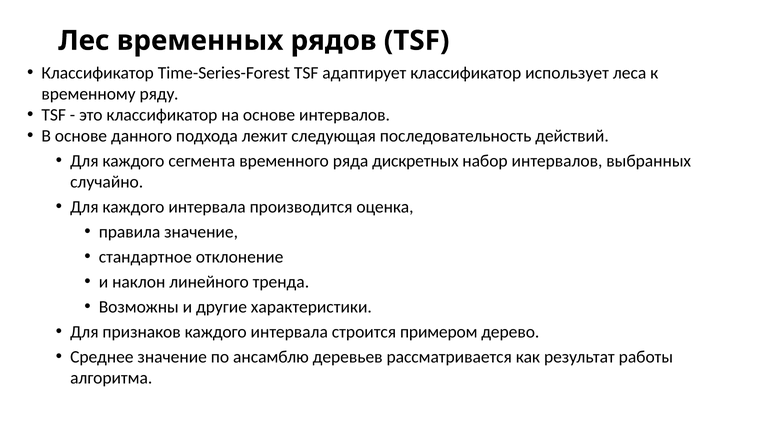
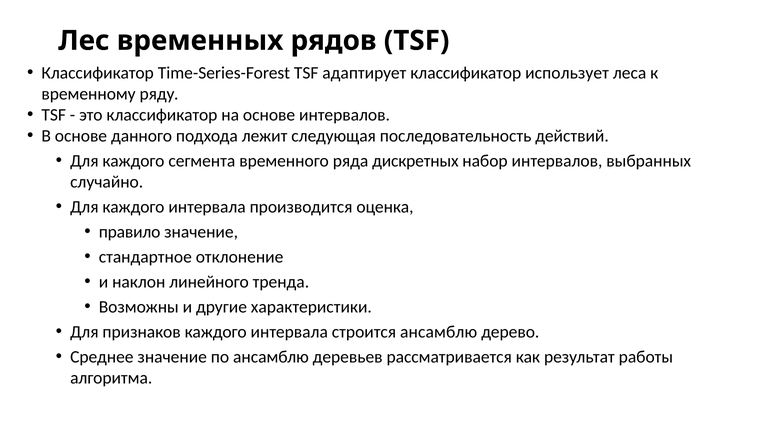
правила: правила -> правило
строится примером: примером -> ансамблю
